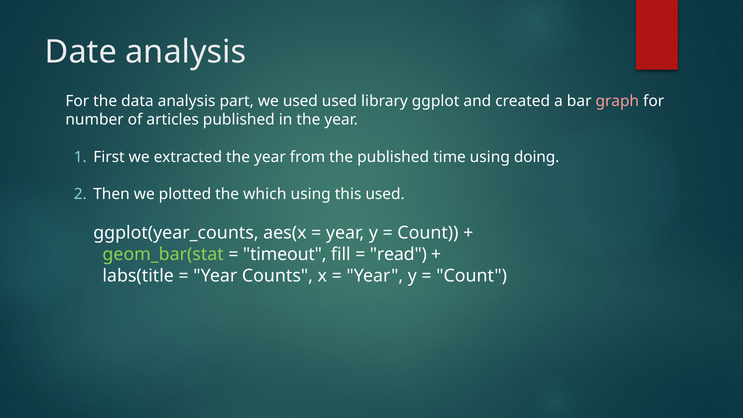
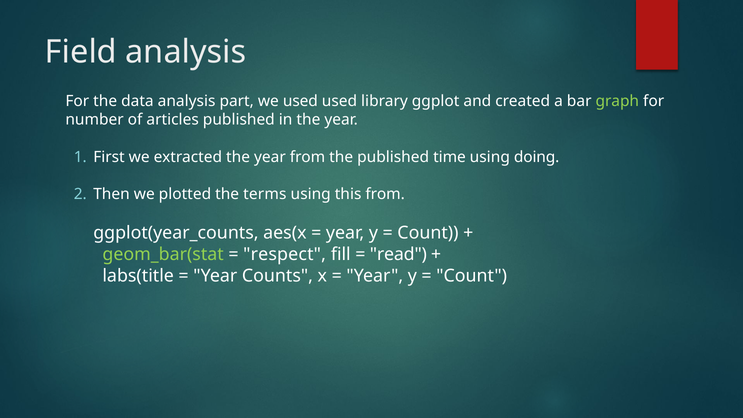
Date: Date -> Field
graph colour: pink -> light green
which: which -> terms
this used: used -> from
timeout: timeout -> respect
